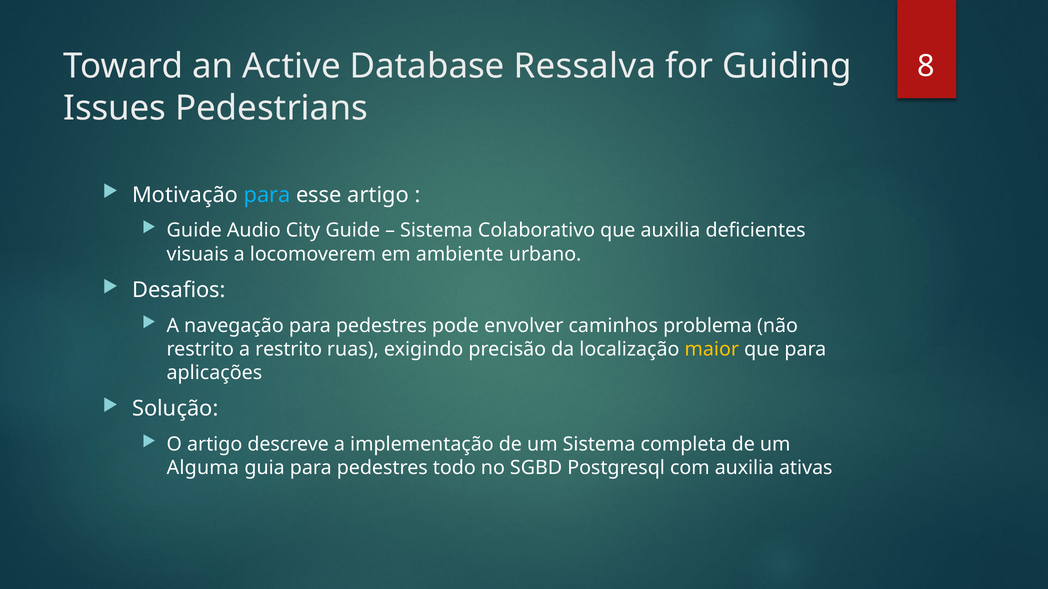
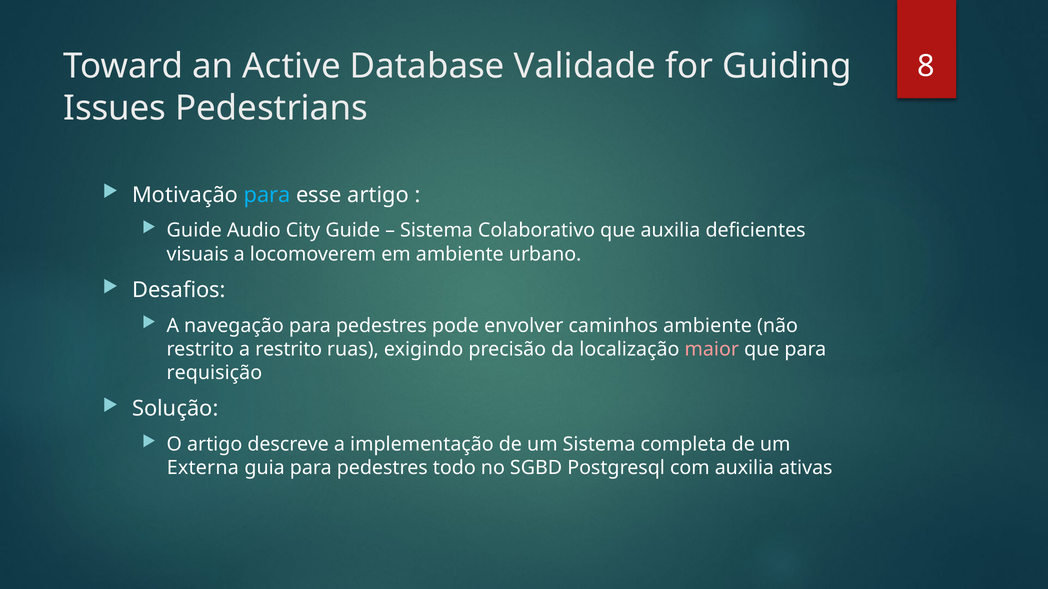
Ressalva: Ressalva -> Validade
caminhos problema: problema -> ambiente
maior colour: yellow -> pink
aplicações: aplicações -> requisição
Alguma: Alguma -> Externa
